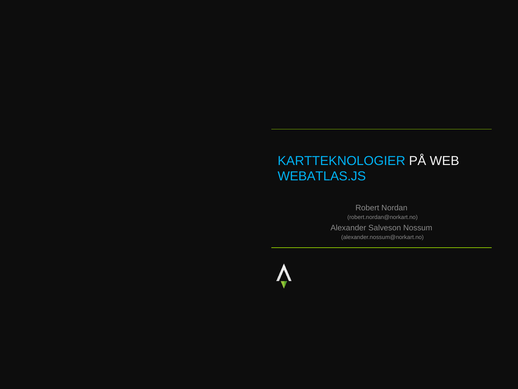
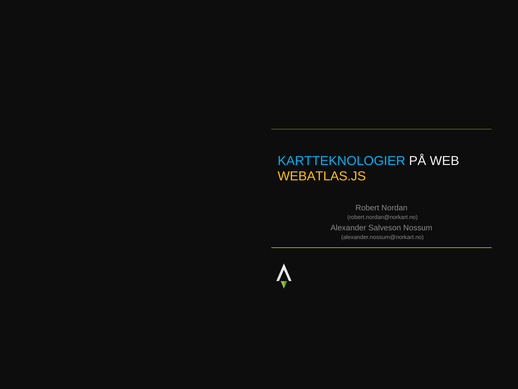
WEBATLAS.JS colour: light blue -> yellow
